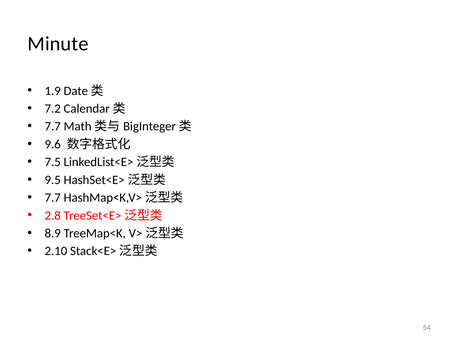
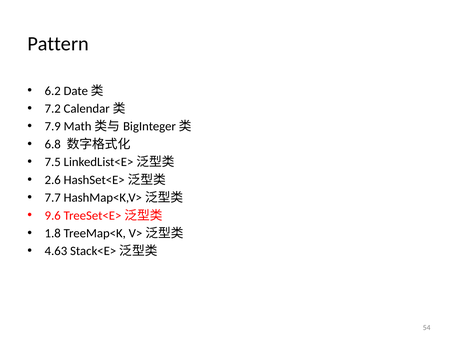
Minute: Minute -> Pattern
1.9: 1.9 -> 6.2
7.7 at (53, 127): 7.7 -> 7.9
9.6: 9.6 -> 6.8
9.5: 9.5 -> 2.6
2.8: 2.8 -> 9.6
8.9: 8.9 -> 1.8
2.10: 2.10 -> 4.63
